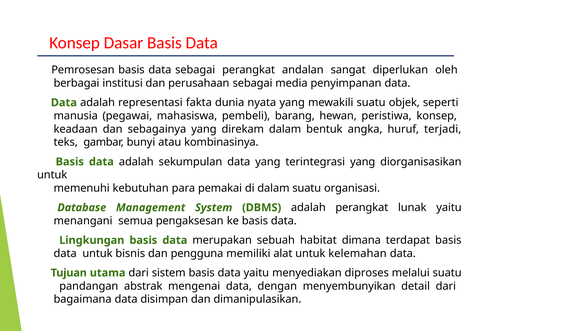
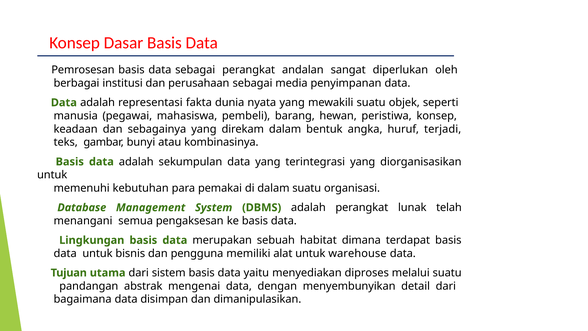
lunak yaitu: yaitu -> telah
kelemahan: kelemahan -> warehouse
